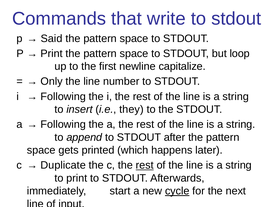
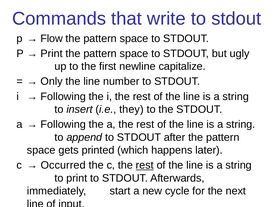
Said: Said -> Flow
loop: loop -> ugly
Duplicate: Duplicate -> Occurred
cycle underline: present -> none
